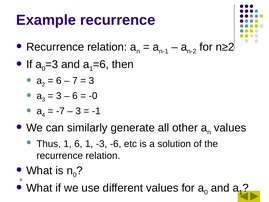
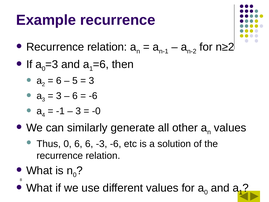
7: 7 -> 5
-0 at (93, 96): -0 -> -6
-7: -7 -> -1
-1: -1 -> -0
Thus 1: 1 -> 0
6 1: 1 -> 6
